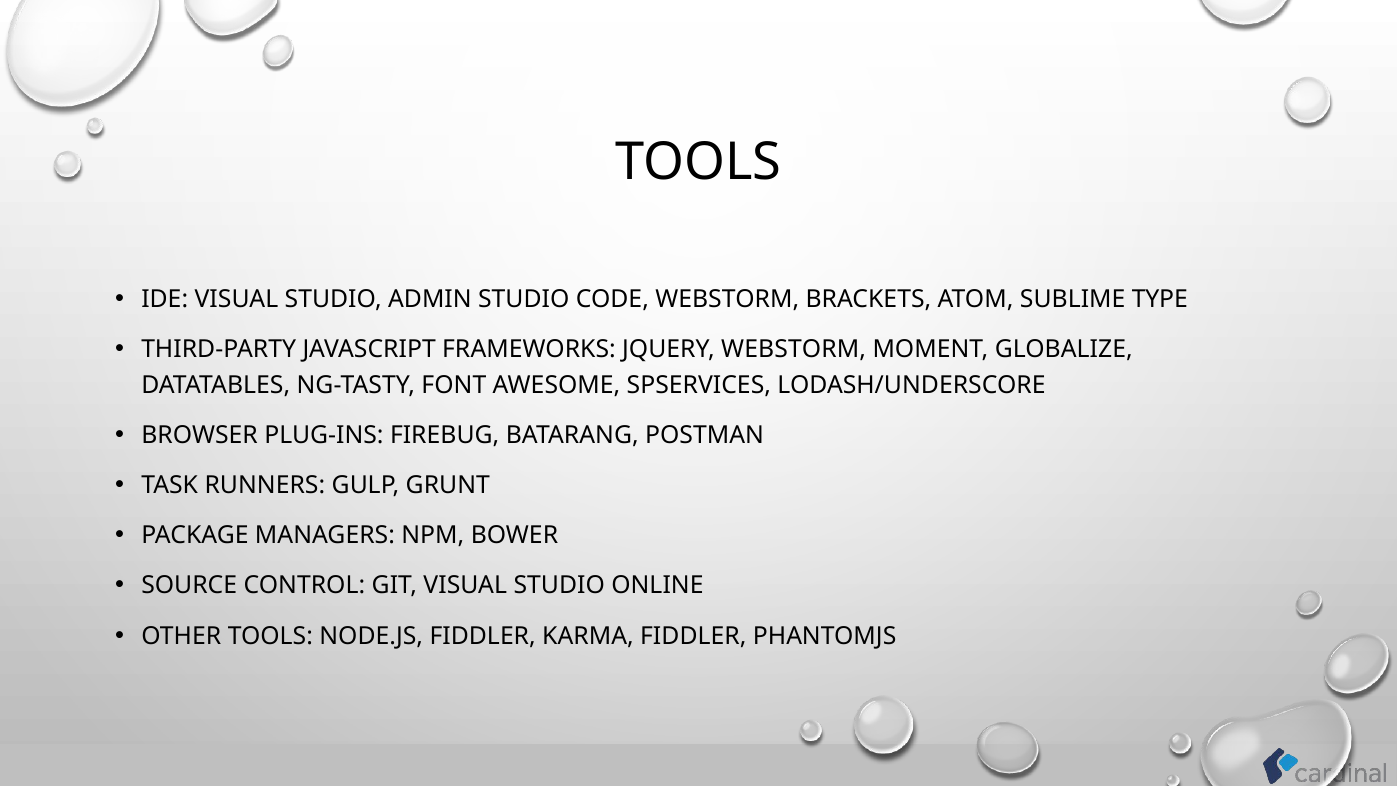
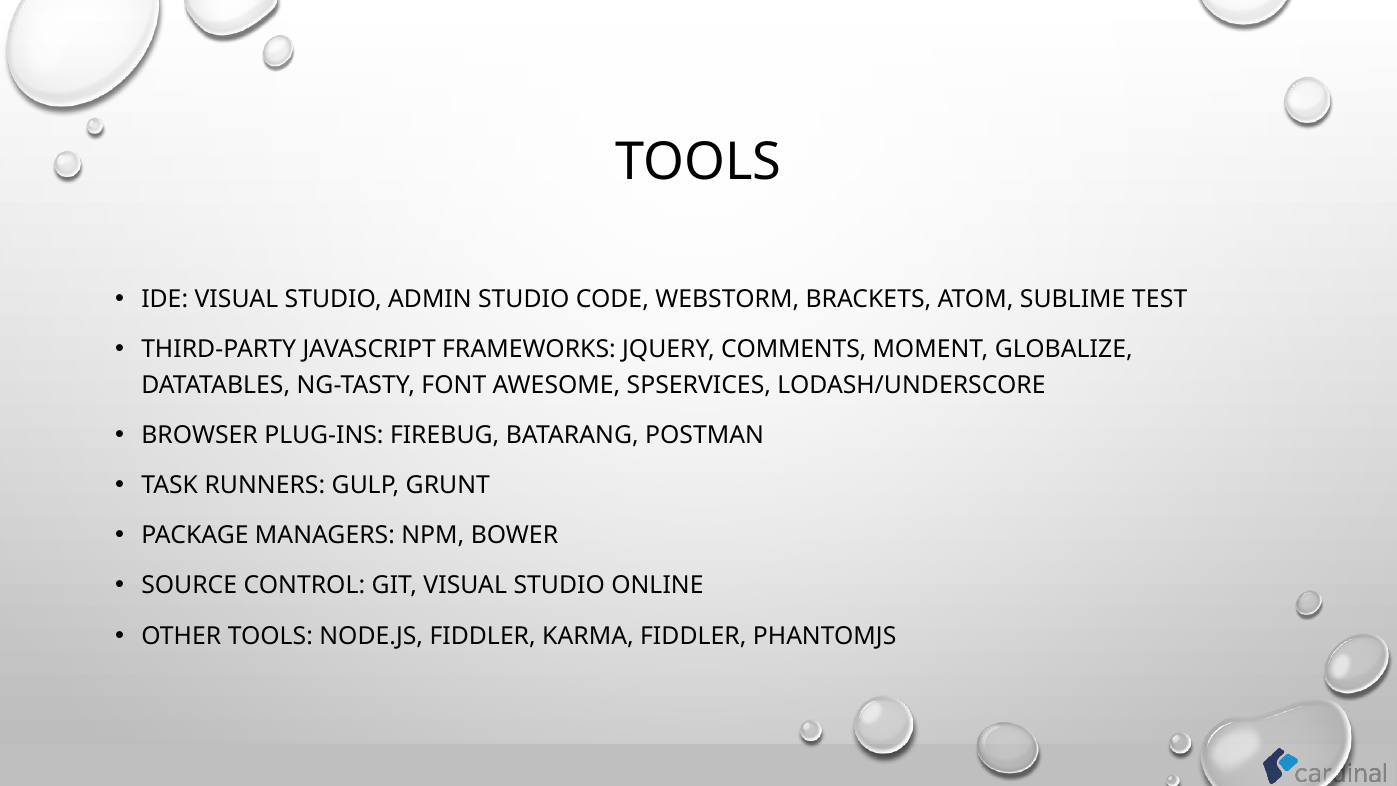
TYPE: TYPE -> TEST
JQUERY WEBSTORM: WEBSTORM -> COMMENTS
